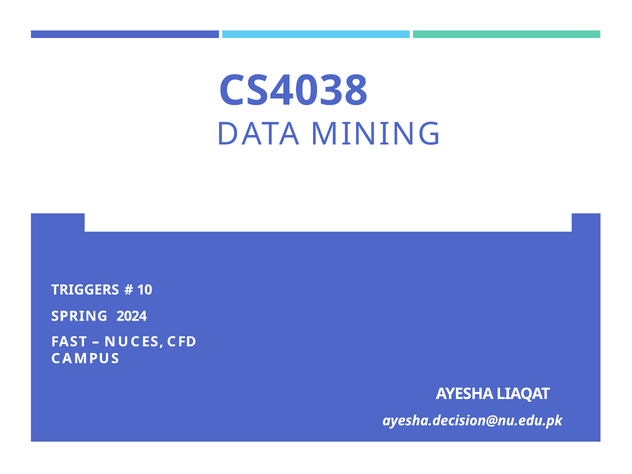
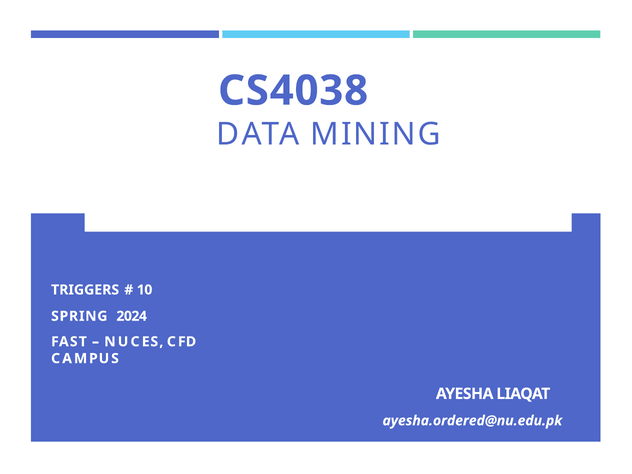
ayesha.decision@nu.edu.pk: ayesha.decision@nu.edu.pk -> ayesha.ordered@nu.edu.pk
